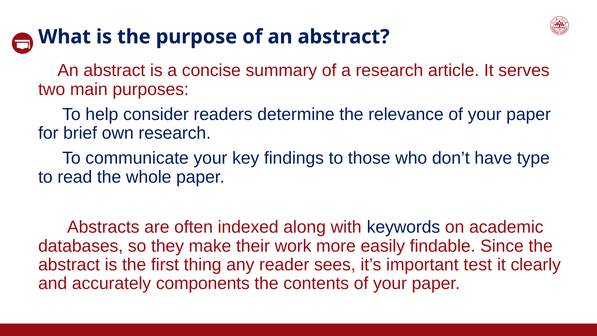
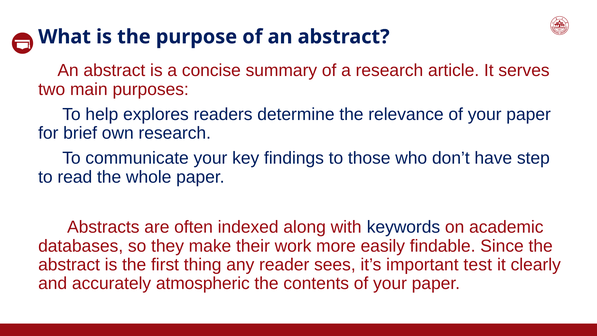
consider: consider -> explores
type: type -> step
components: components -> atmospheric
